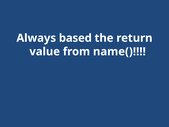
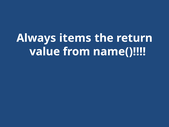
based: based -> items
